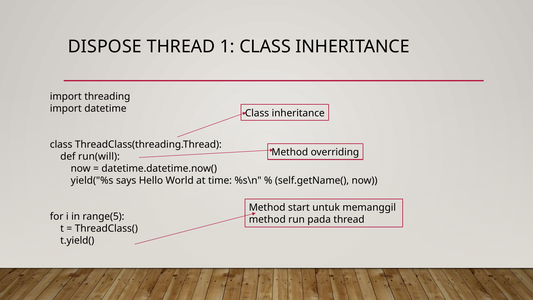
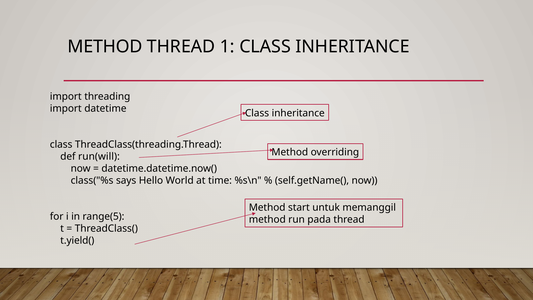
DISPOSE at (105, 47): DISPOSE -> METHOD
yield("%s: yield("%s -> class("%s
